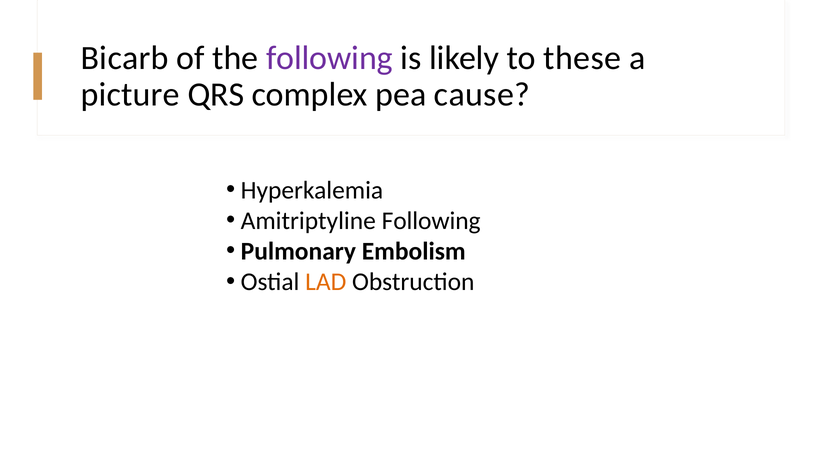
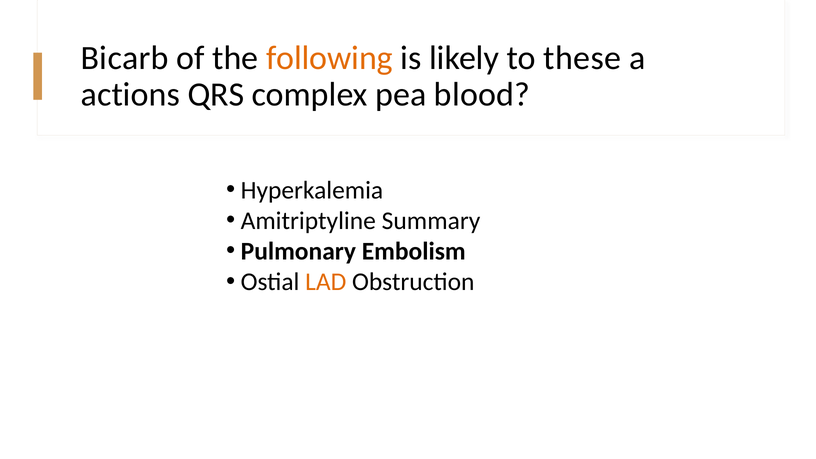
following at (329, 58) colour: purple -> orange
picture: picture -> actions
cause: cause -> blood
Amitriptyline Following: Following -> Summary
